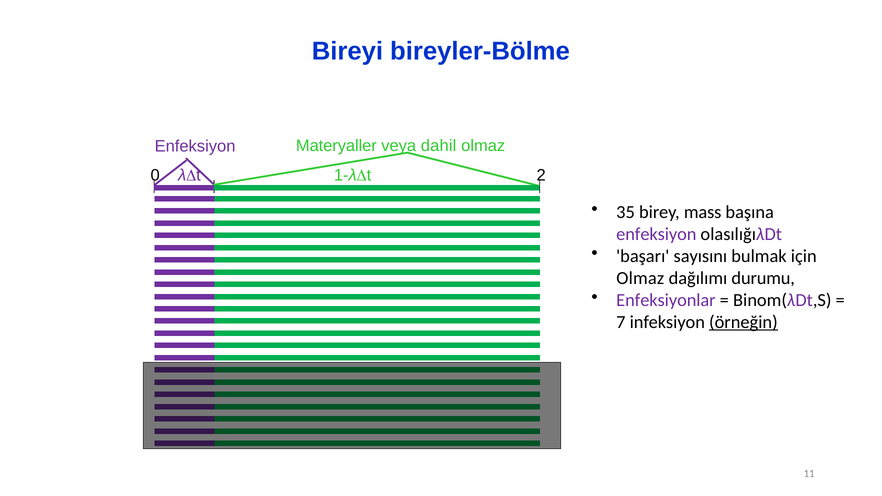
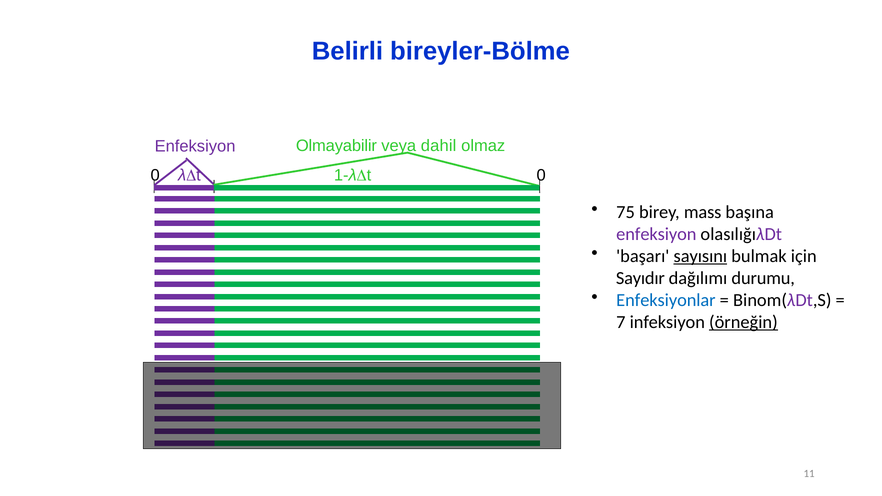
Bireyi: Bireyi -> Belirli
Materyaller: Materyaller -> Olmayabilir
2 at (541, 175): 2 -> 0
35: 35 -> 75
sayısını underline: none -> present
Olmaz at (640, 278): Olmaz -> Sayıdır
Enfeksiyonlar colour: purple -> blue
